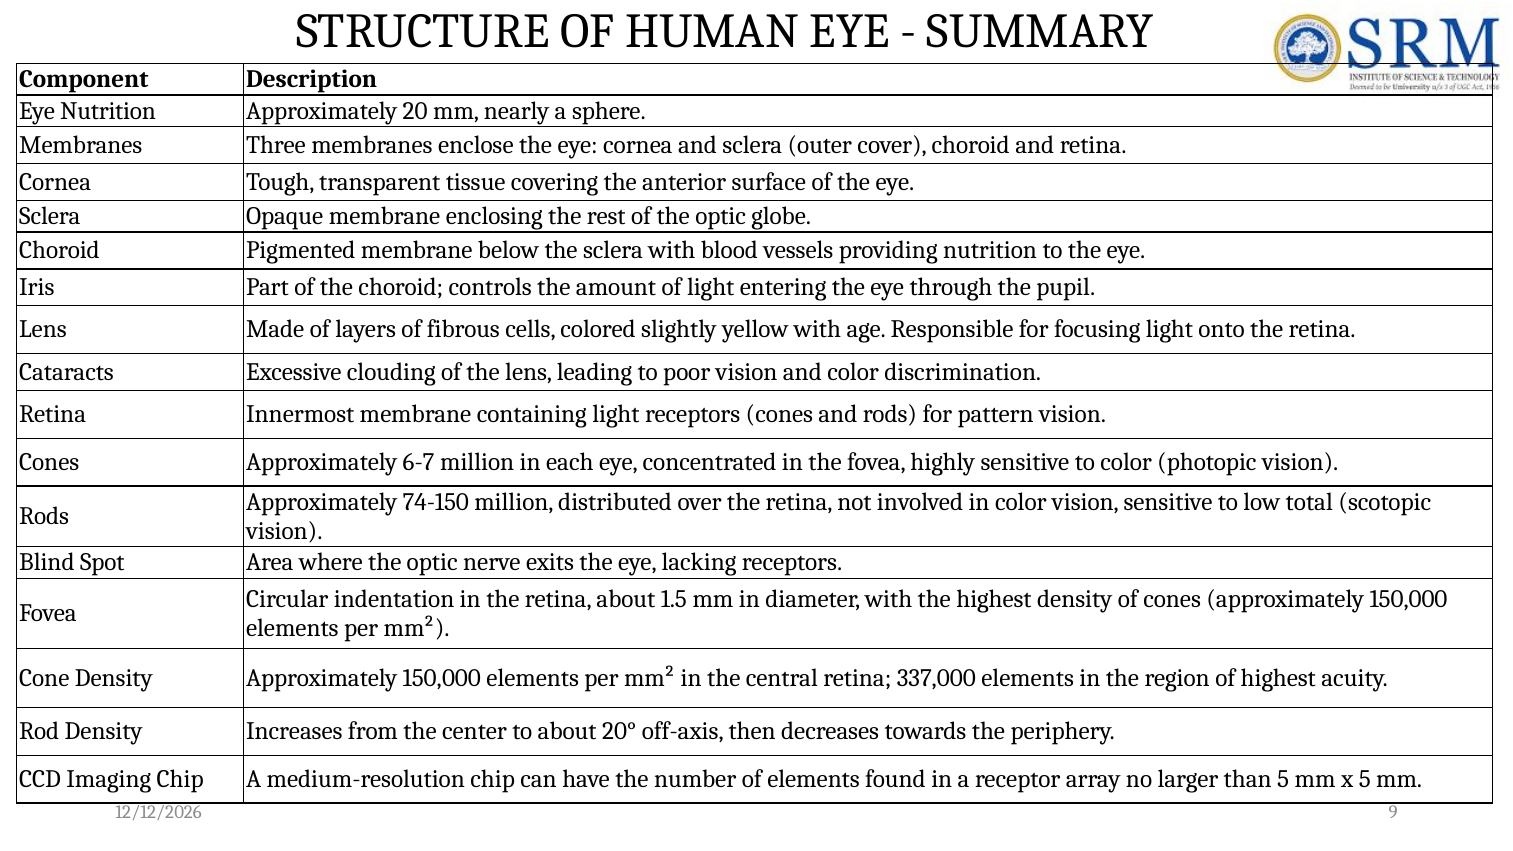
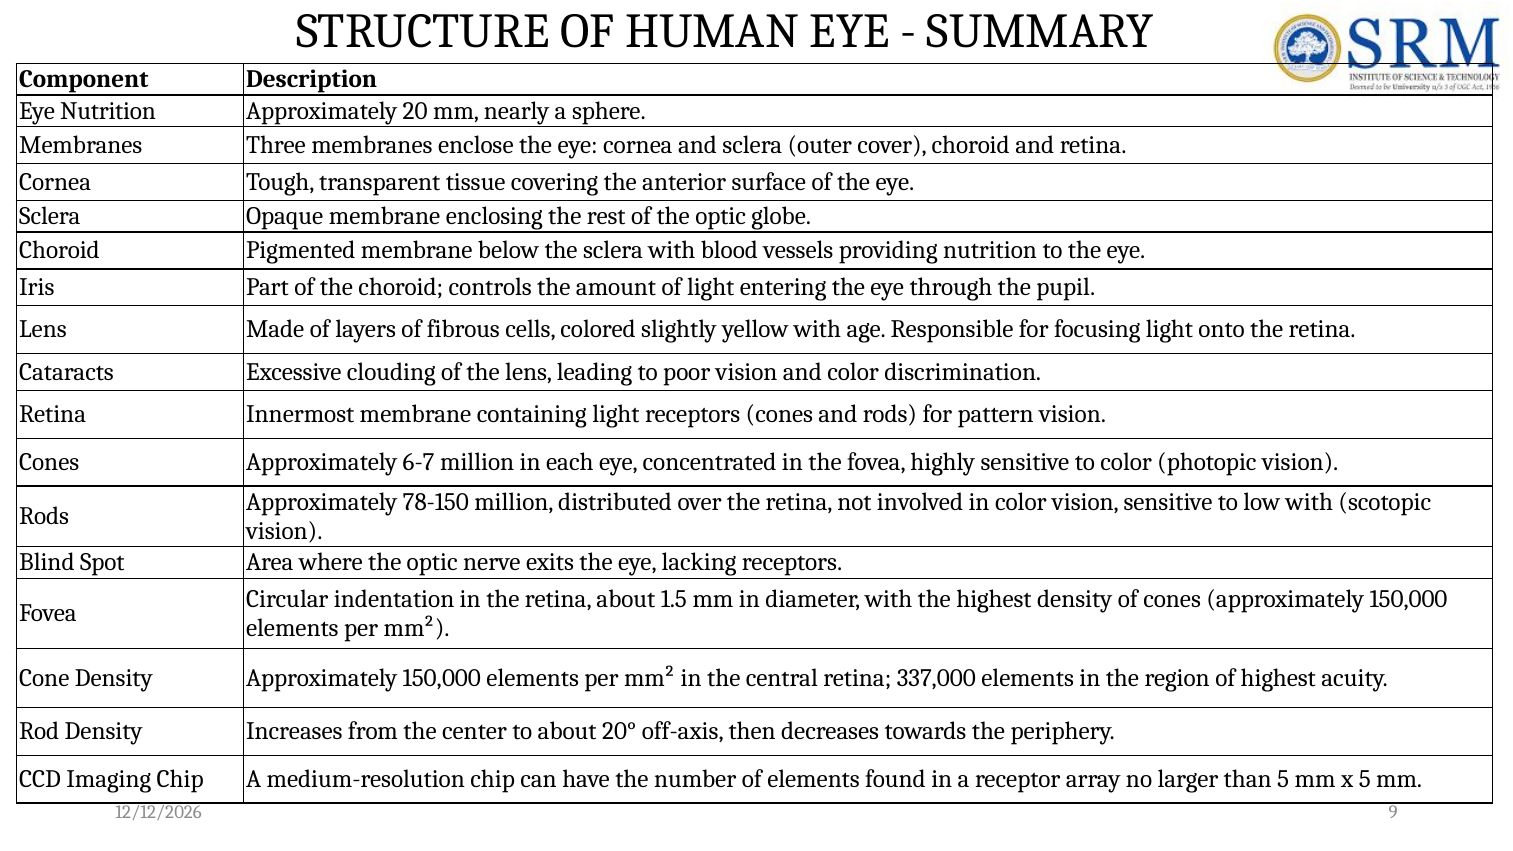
74-150: 74-150 -> 78-150
low total: total -> with
